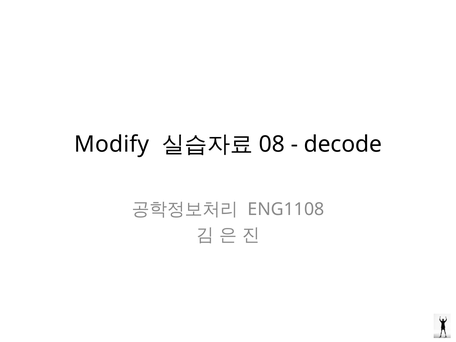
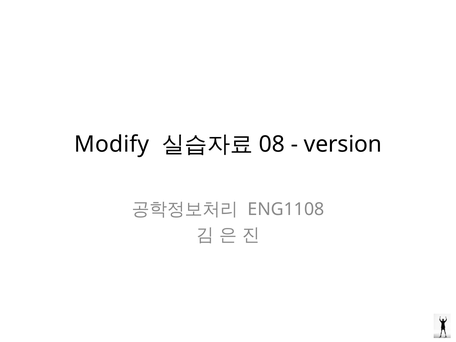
decode: decode -> version
